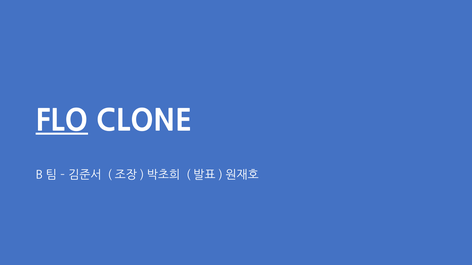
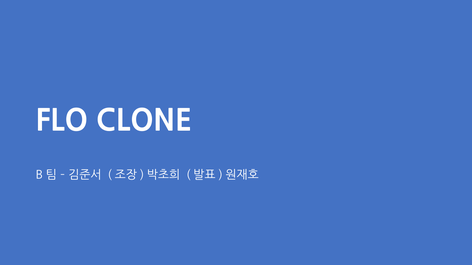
FLO underline: present -> none
